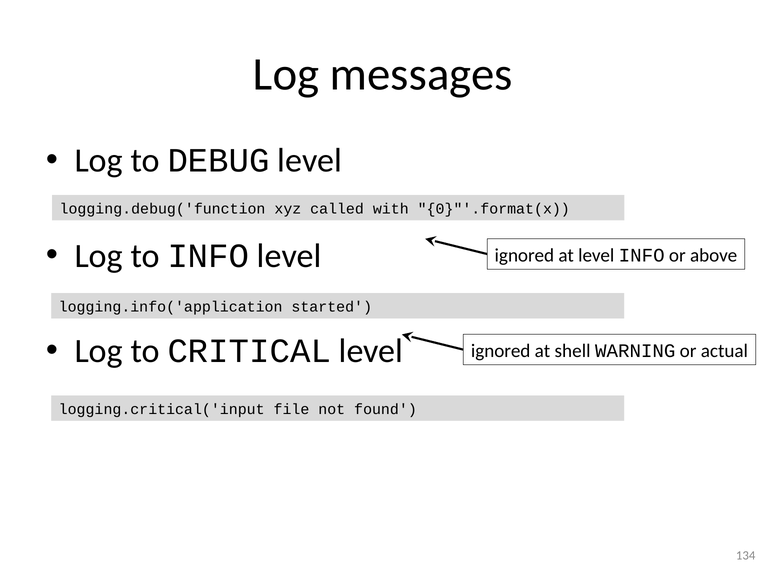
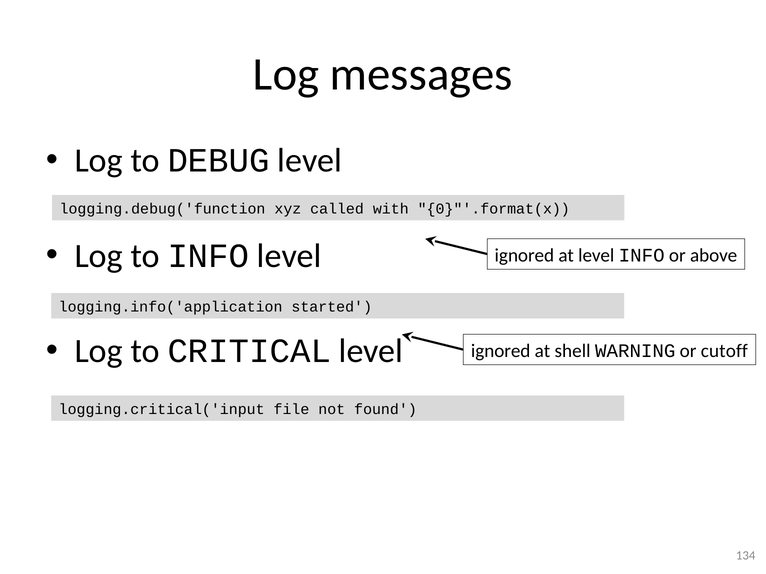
actual: actual -> cutoff
